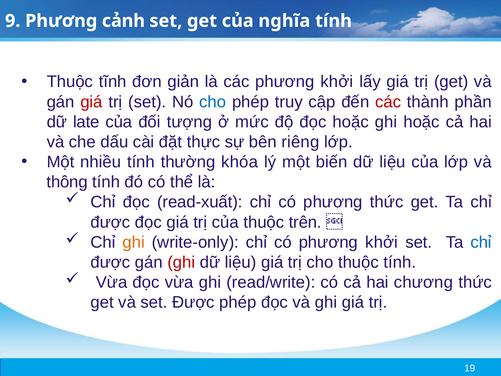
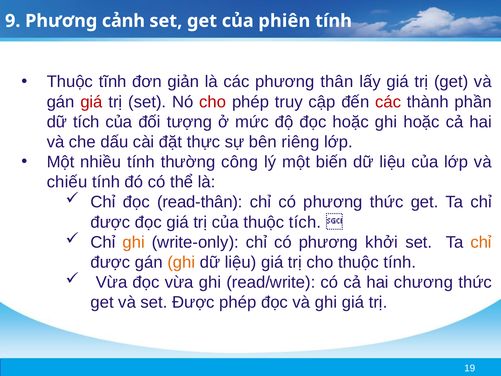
nghĩa: nghĩa -> phiên
các phương khởi: khởi -> thân
cho at (213, 102) colour: blue -> red
dữ late: late -> tích
khóa: khóa -> công
thông: thông -> chiếu
read-xuất: read-xuất -> read-thân
thuộc trên: trên -> tích
chỉ at (481, 242) colour: blue -> orange
ghi at (181, 262) colour: red -> orange
